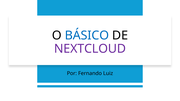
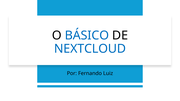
NEXTCLOUD colour: purple -> blue
